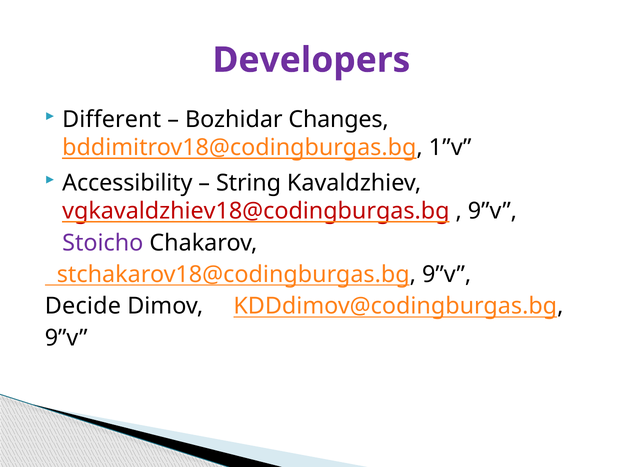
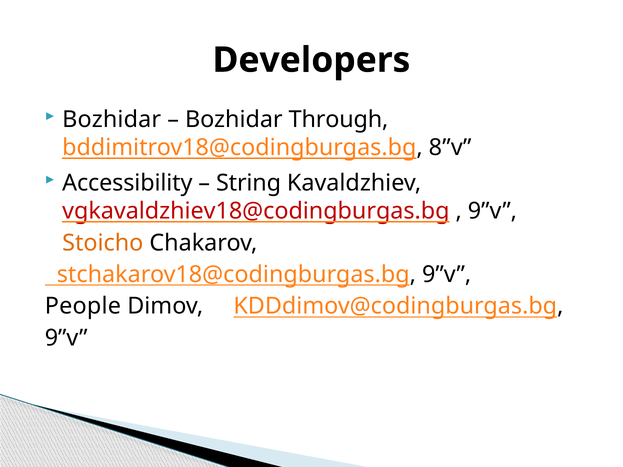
Developers colour: purple -> black
Different at (112, 120): Different -> Bozhidar
Changes: Changes -> Through
1”v: 1”v -> 8”v
Stoicho colour: purple -> orange
Decide: Decide -> People
